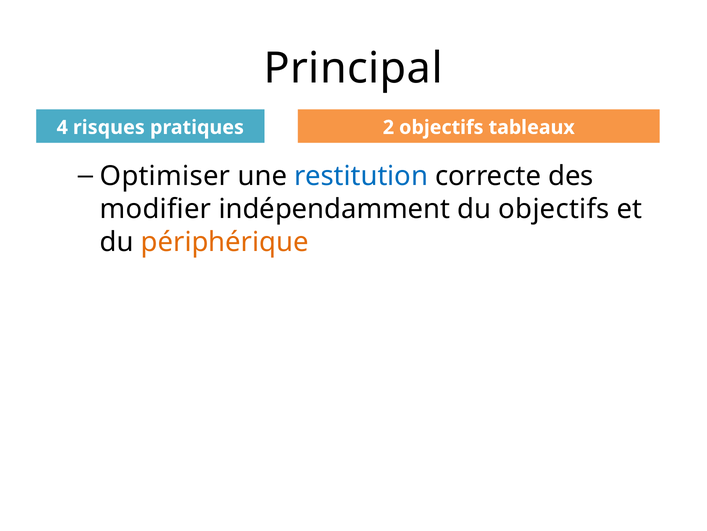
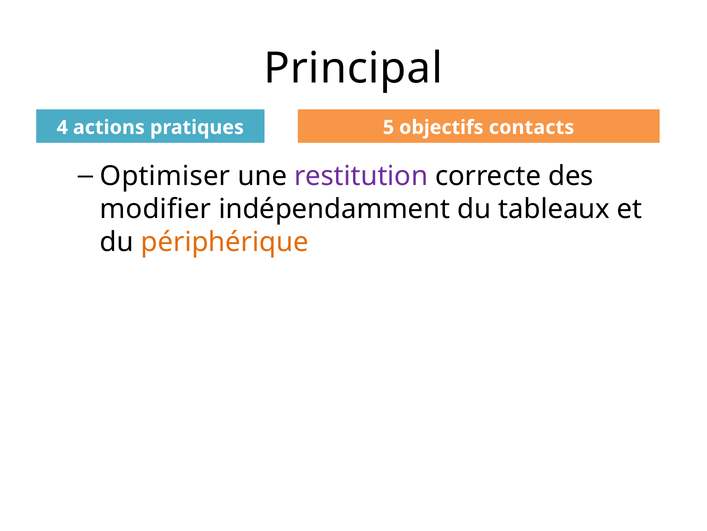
risques: risques -> actions
2: 2 -> 5
tableaux: tableaux -> contacts
restitution colour: blue -> purple
du objectifs: objectifs -> tableaux
